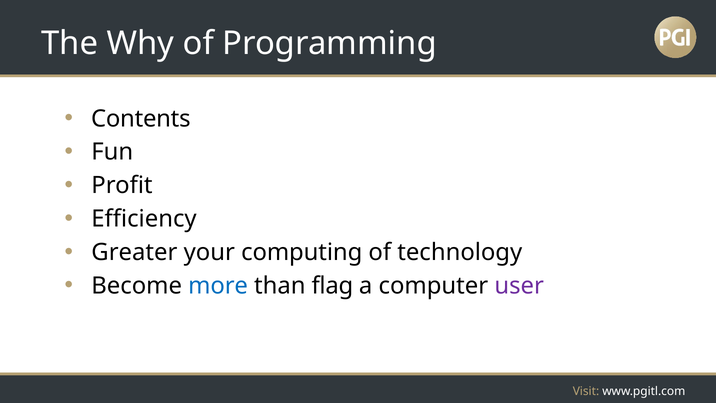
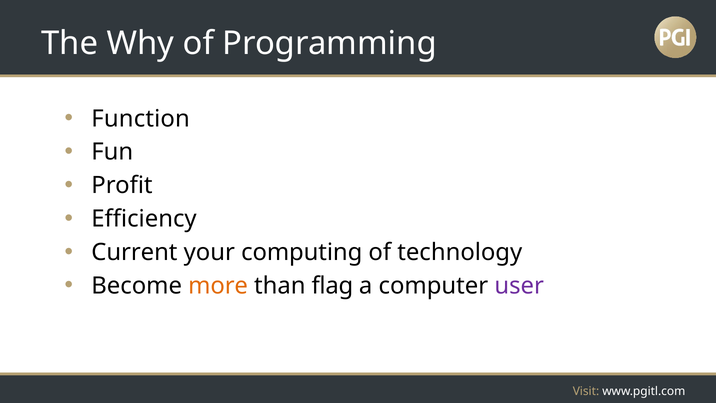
Contents: Contents -> Function
Greater: Greater -> Current
more colour: blue -> orange
